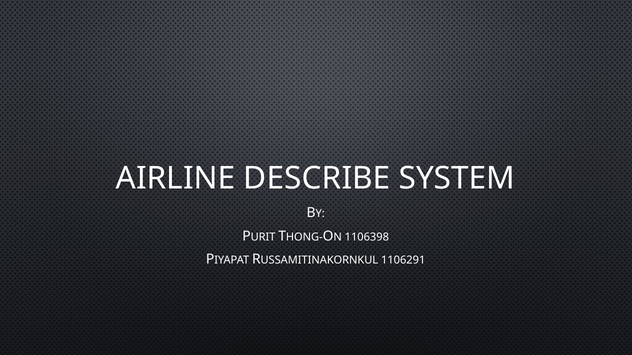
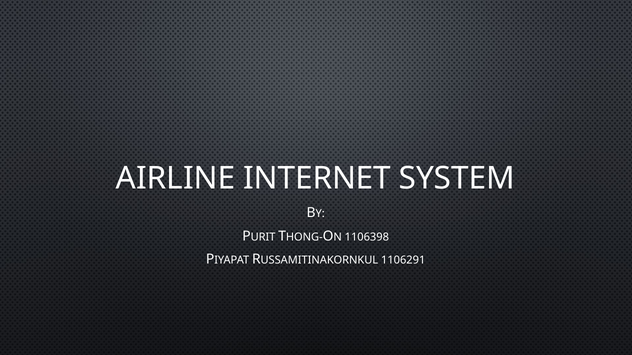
DESCRIBE: DESCRIBE -> INTERNET
